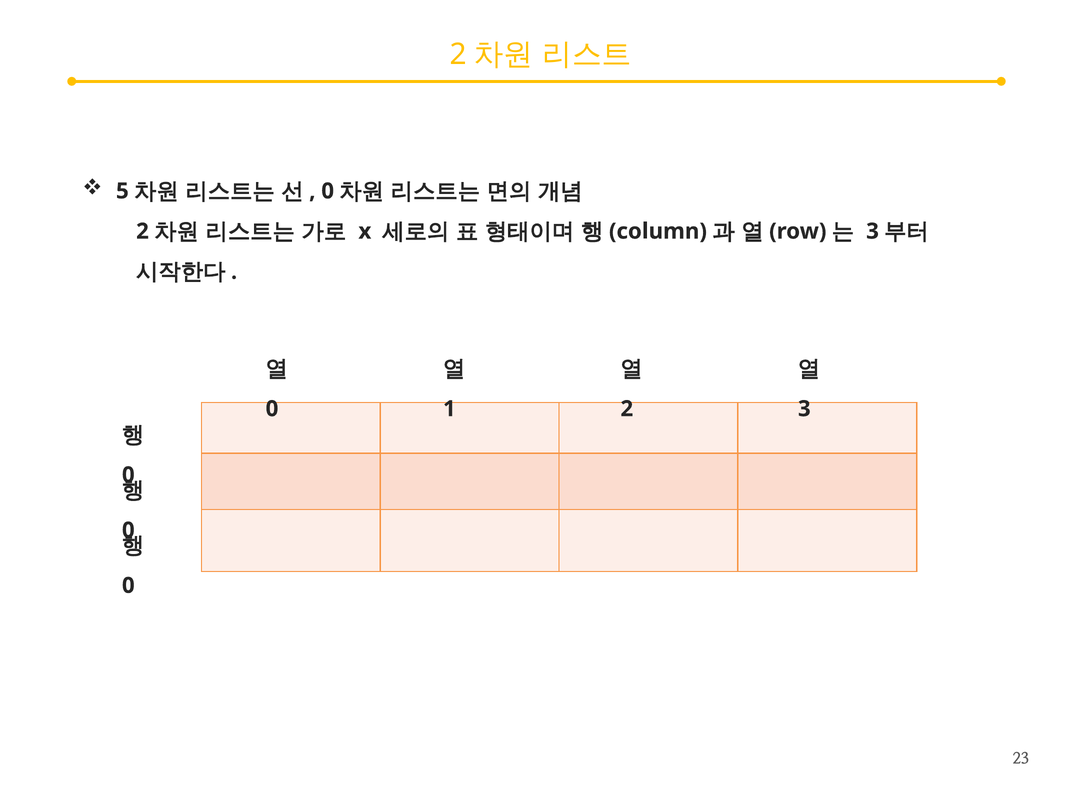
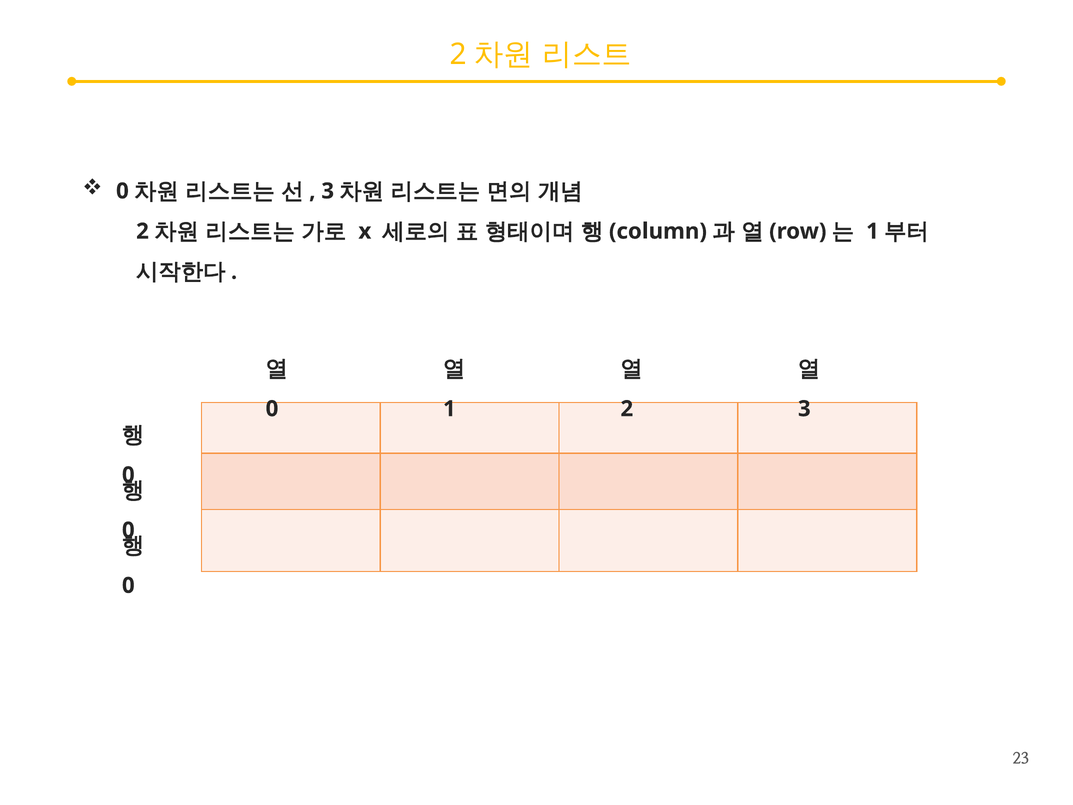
5 at (122, 191): 5 -> 0
0 at (328, 191): 0 -> 3
3 at (873, 231): 3 -> 1
